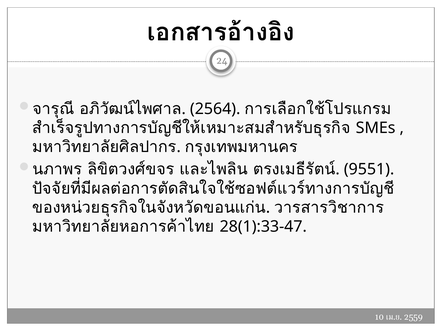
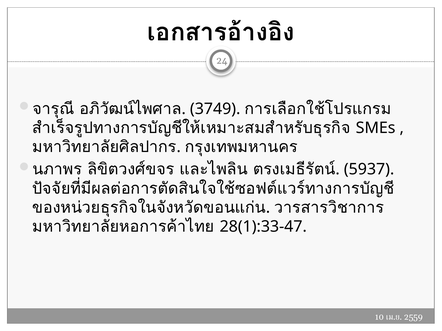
2564: 2564 -> 3749
9551: 9551 -> 5937
